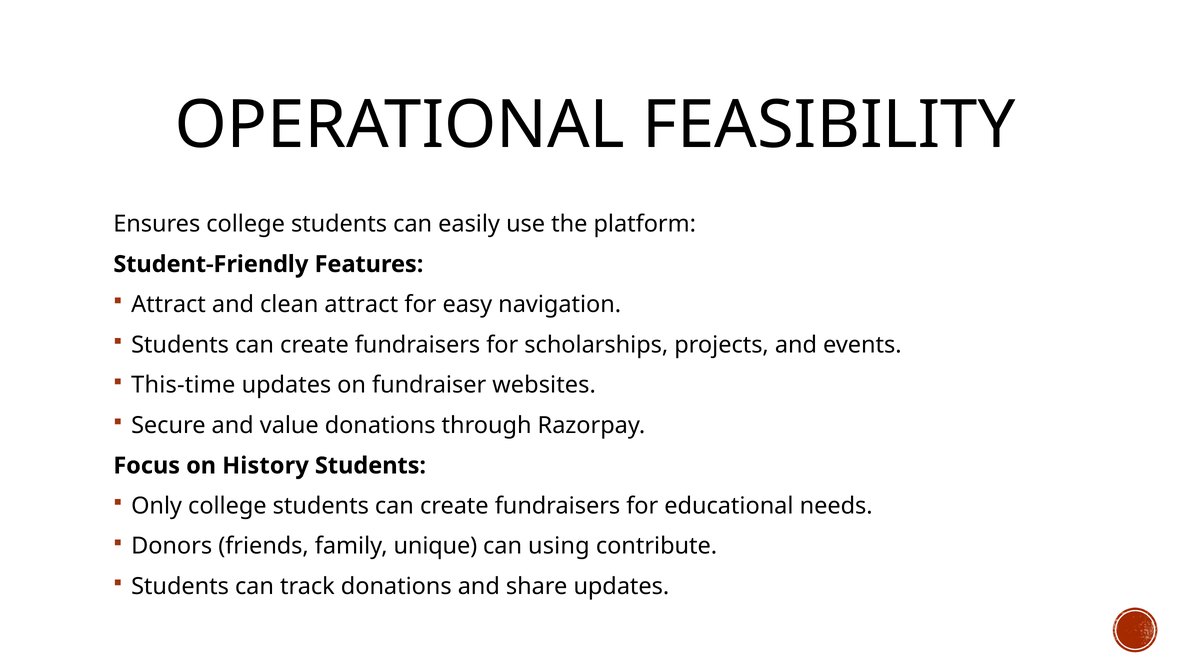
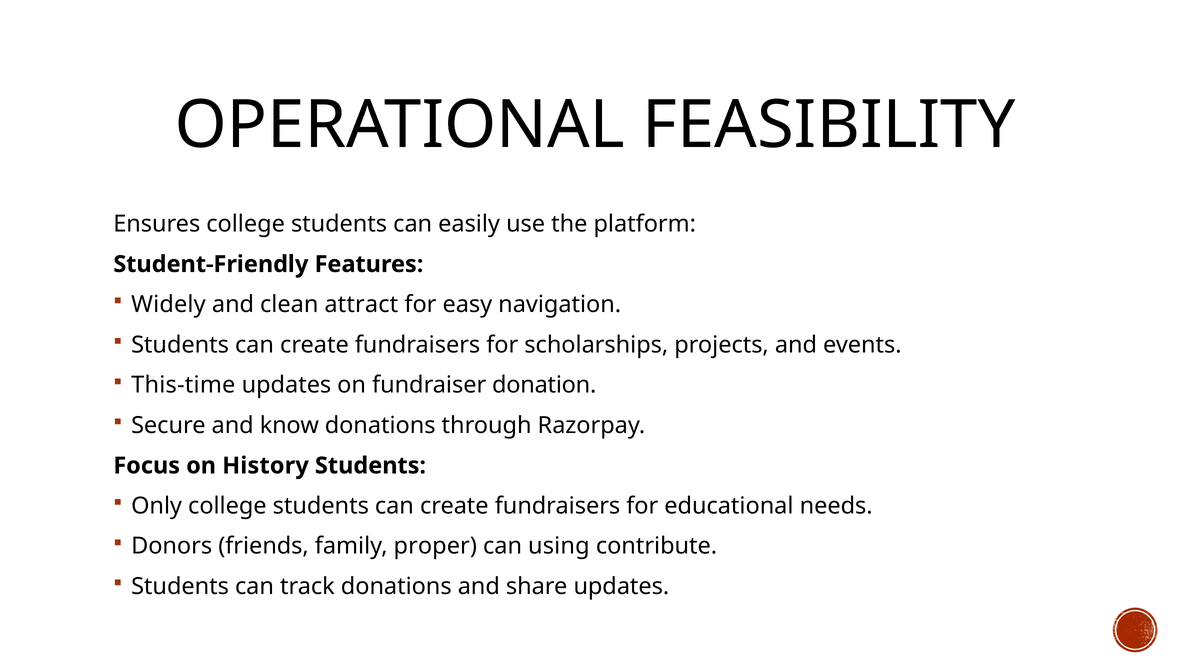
Attract at (169, 305): Attract -> Widely
websites: websites -> donation
value: value -> know
unique: unique -> proper
